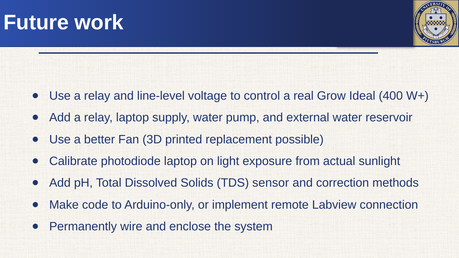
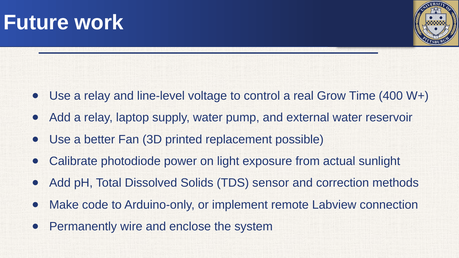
Ideal: Ideal -> Time
photodiode laptop: laptop -> power
